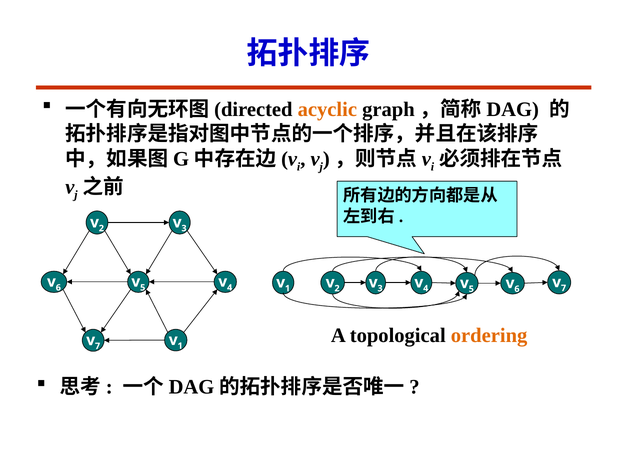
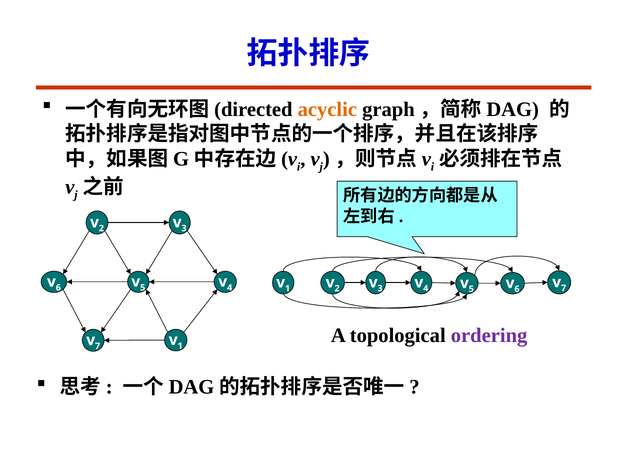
ordering colour: orange -> purple
